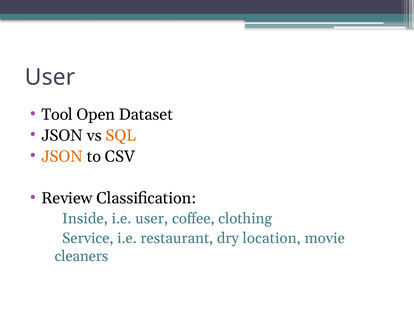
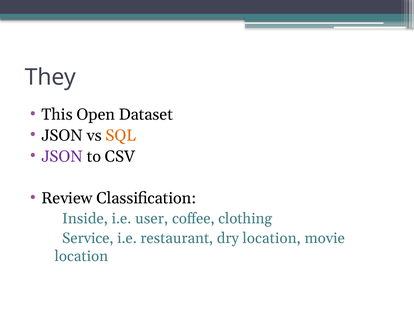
User at (50, 77): User -> They
Tool: Tool -> This
JSON at (62, 157) colour: orange -> purple
cleaners at (81, 257): cleaners -> location
